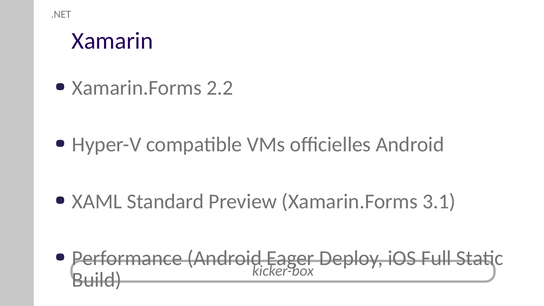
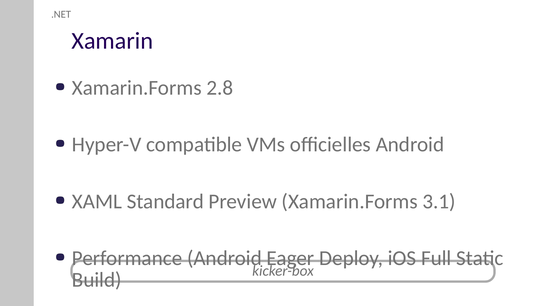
2.2: 2.2 -> 2.8
